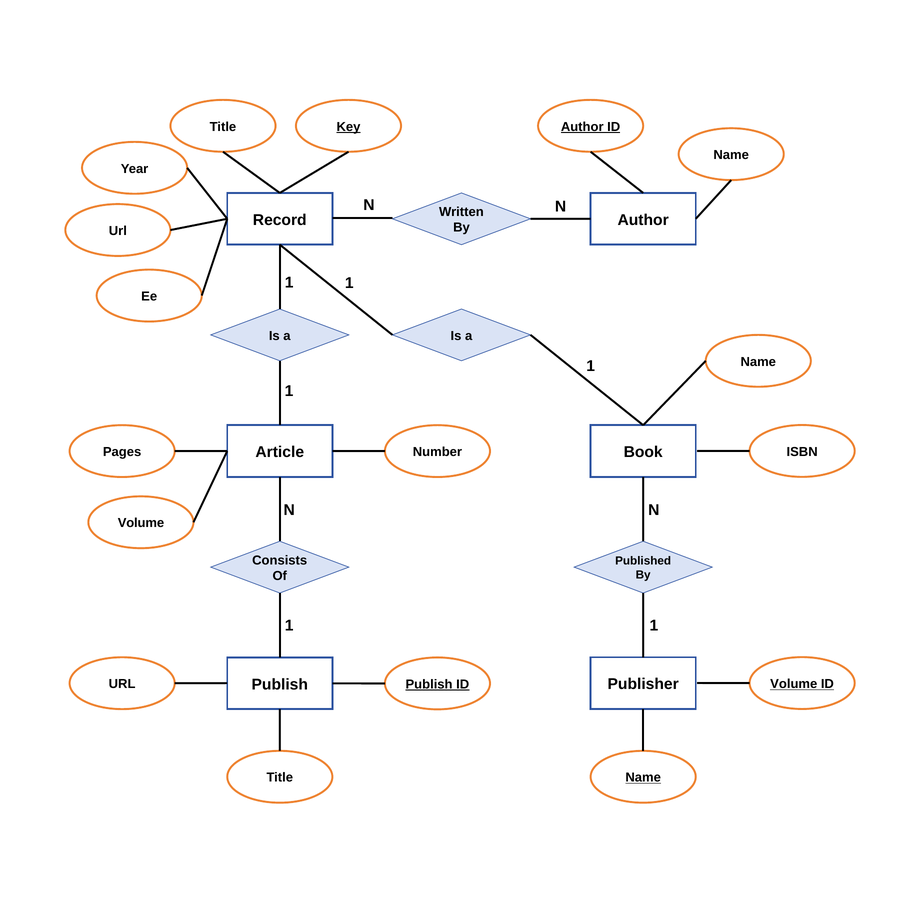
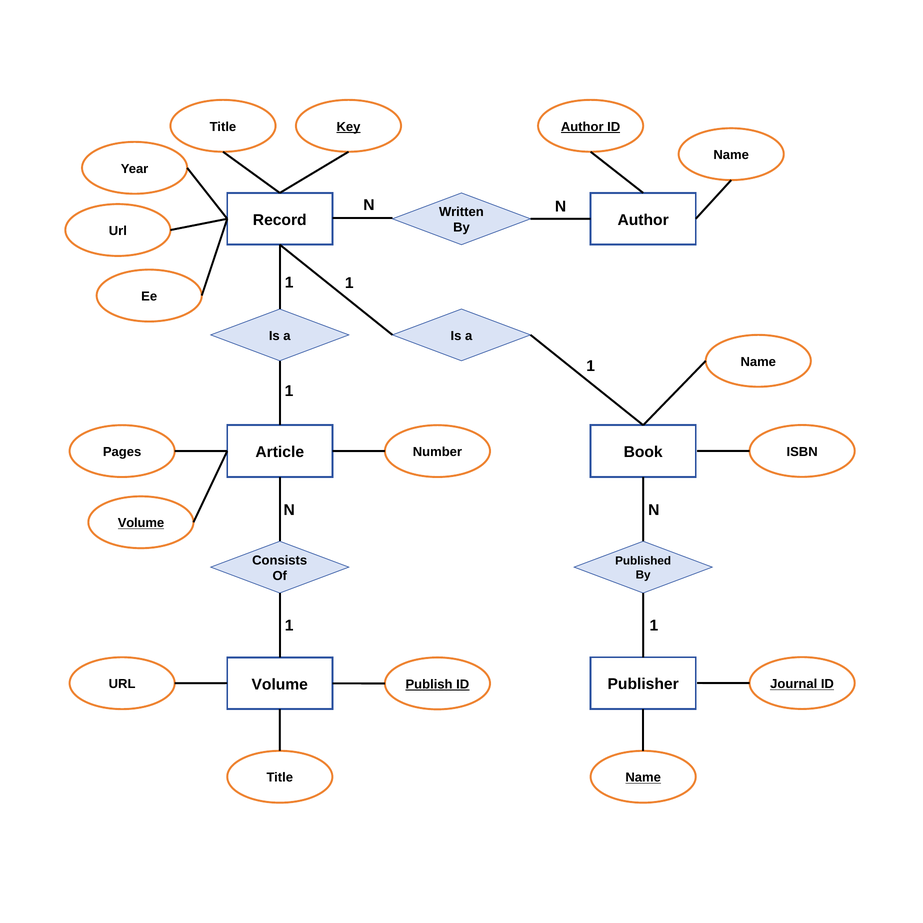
Volume at (141, 523) underline: none -> present
Publish at (280, 684): Publish -> Volume
Volume at (794, 684): Volume -> Journal
